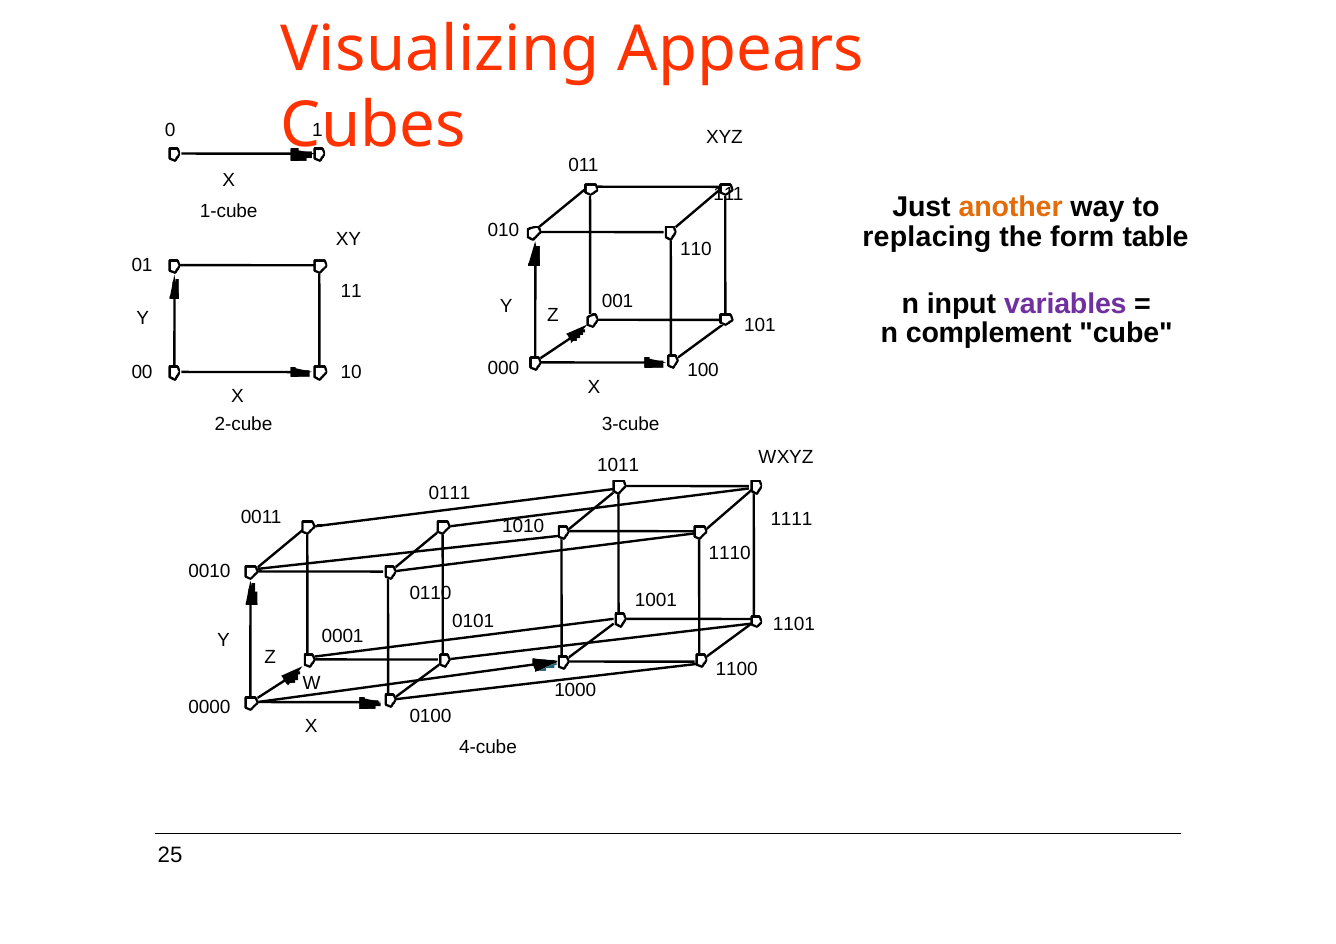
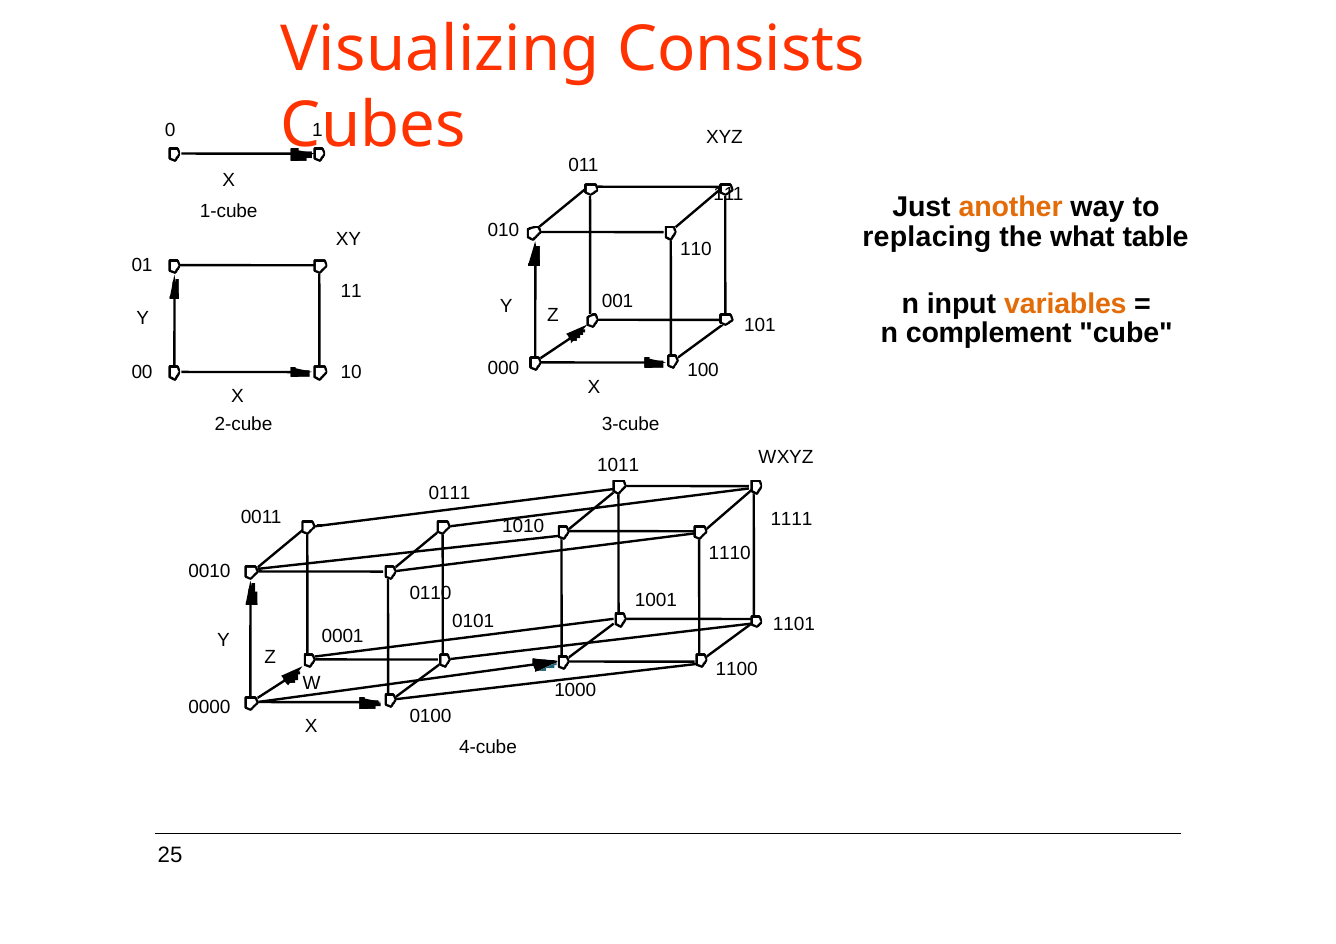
Appears: Appears -> Consists
form: form -> what
variables colour: purple -> orange
